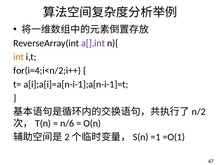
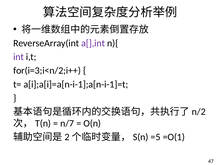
int colour: orange -> purple
for(i=4;i<n/2;i++: for(i=4;i<n/2;i++ -> for(i=3;i<n/2;i++
n/6: n/6 -> n/7
=1: =1 -> =5
